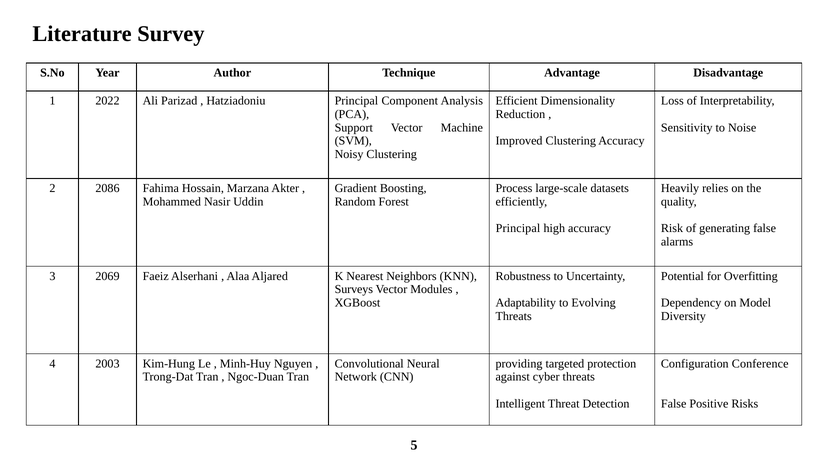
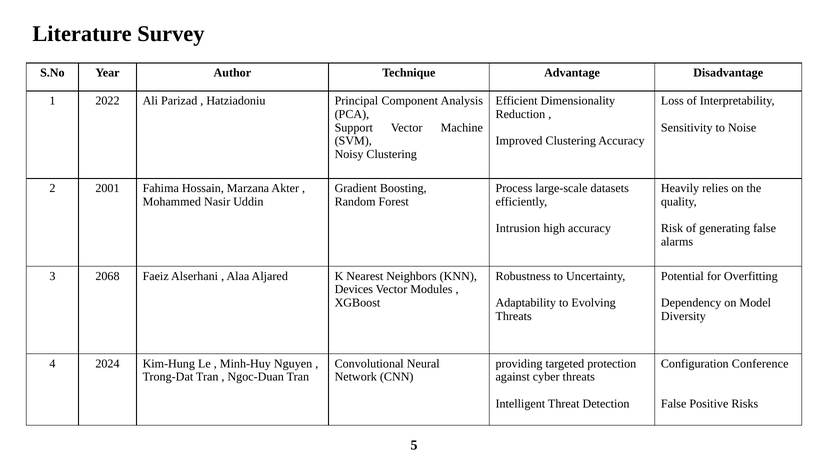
2086: 2086 -> 2001
Principal at (518, 228): Principal -> Intrusion
2069: 2069 -> 2068
Surveys: Surveys -> Devices
2003: 2003 -> 2024
